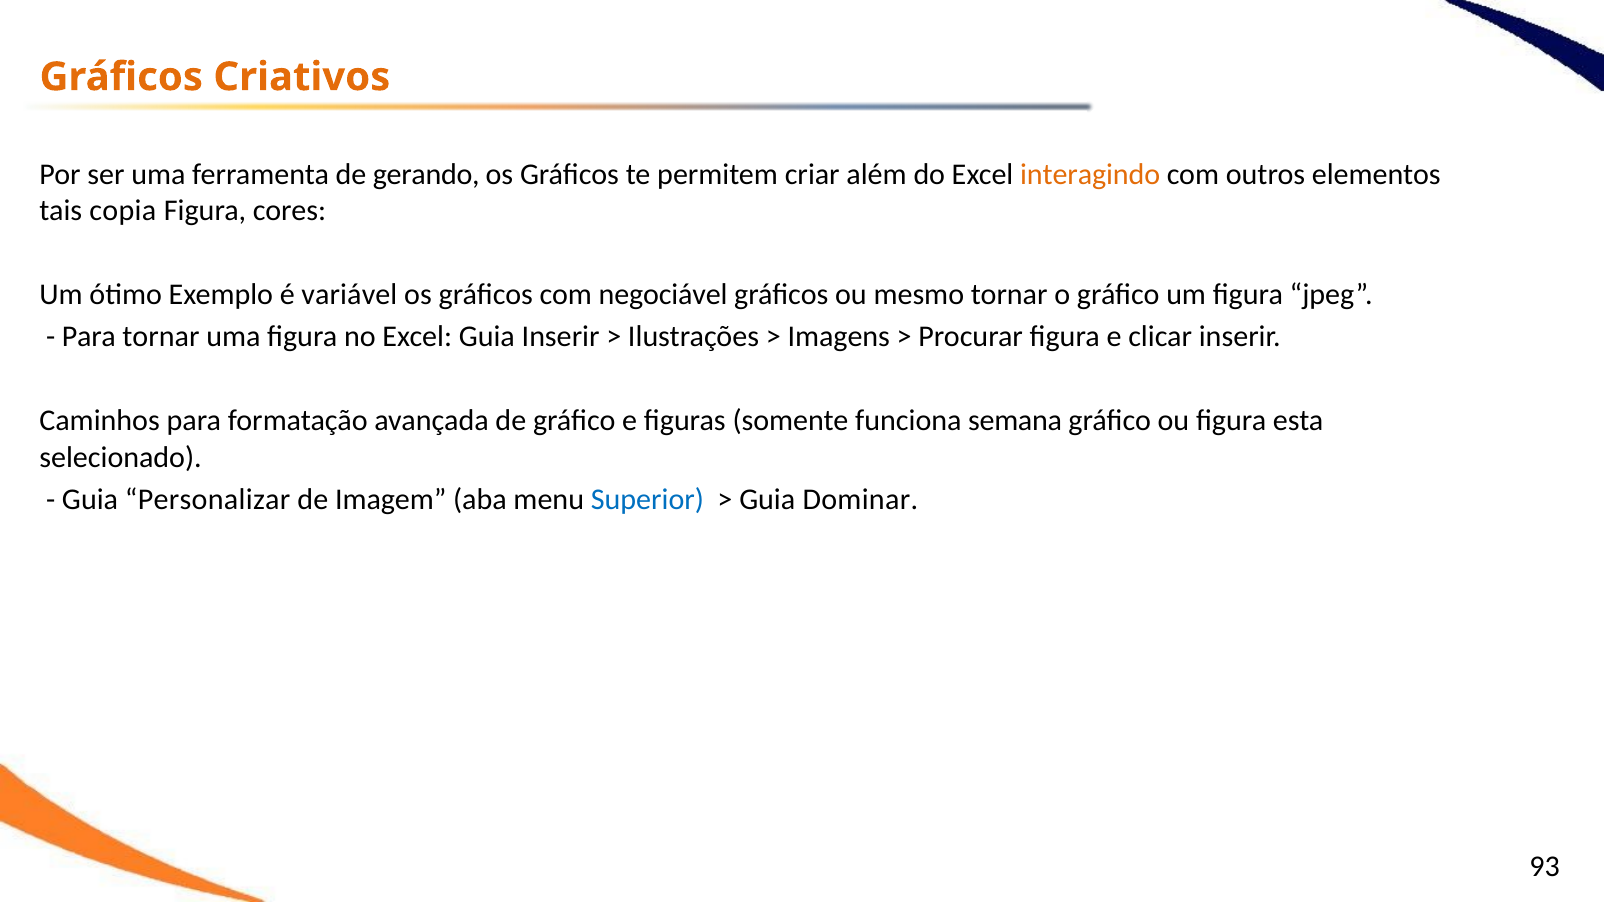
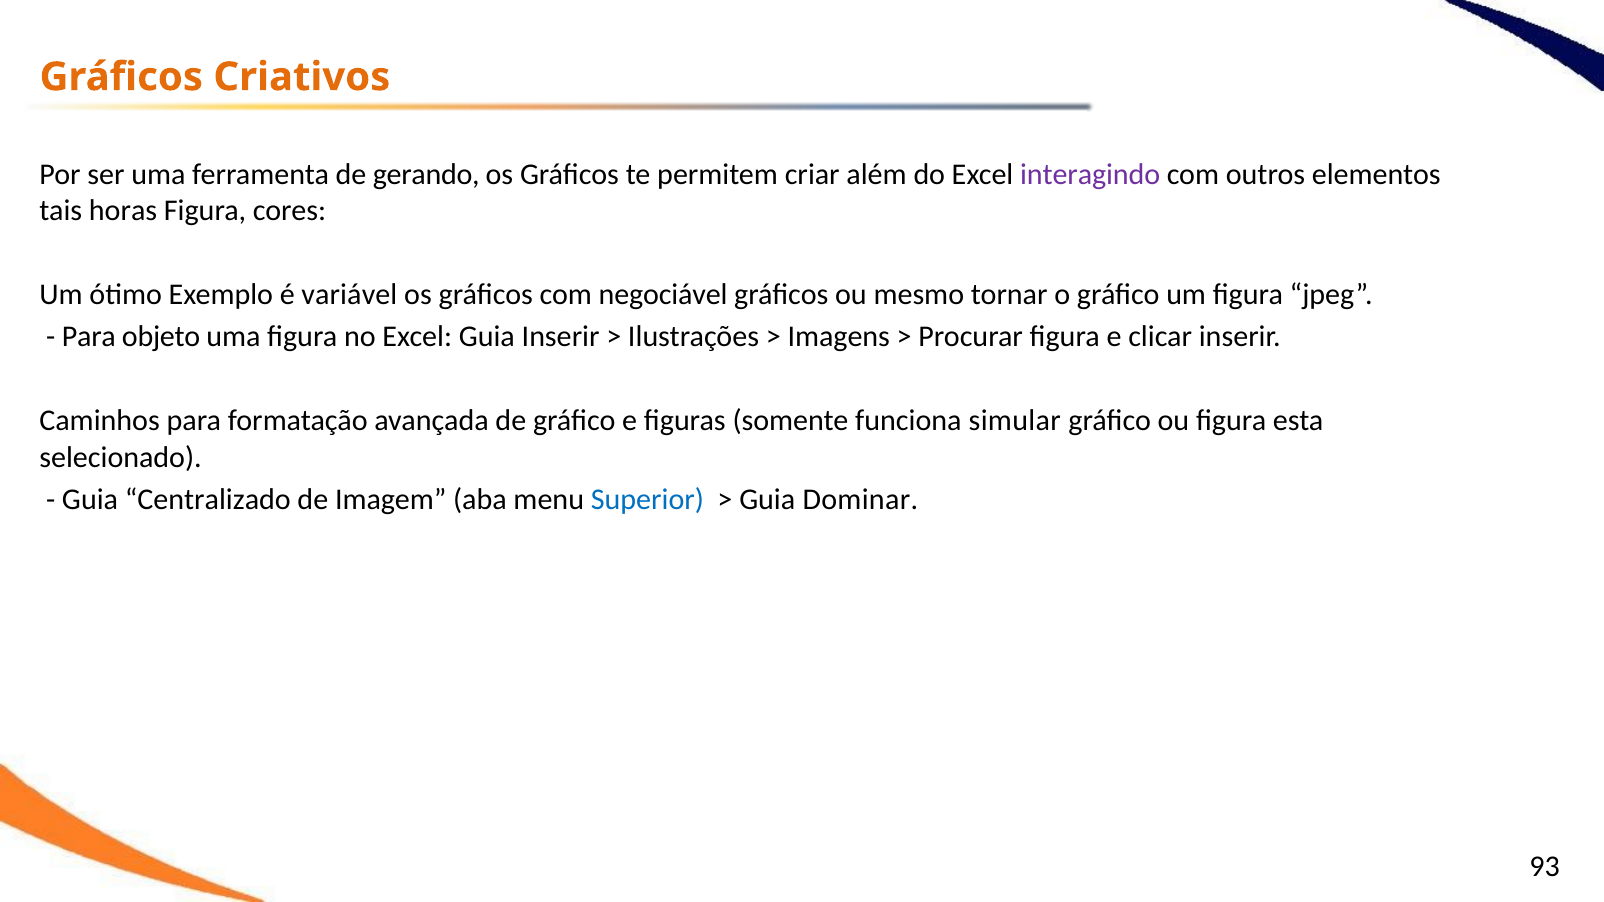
interagindo colour: orange -> purple
copia: copia -> horas
Para tornar: tornar -> objeto
semana: semana -> simular
Personalizar: Personalizar -> Centralizado
